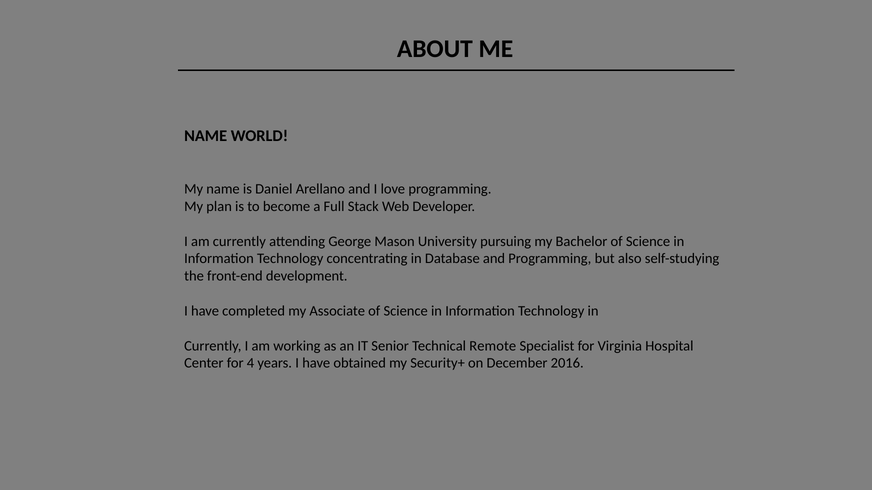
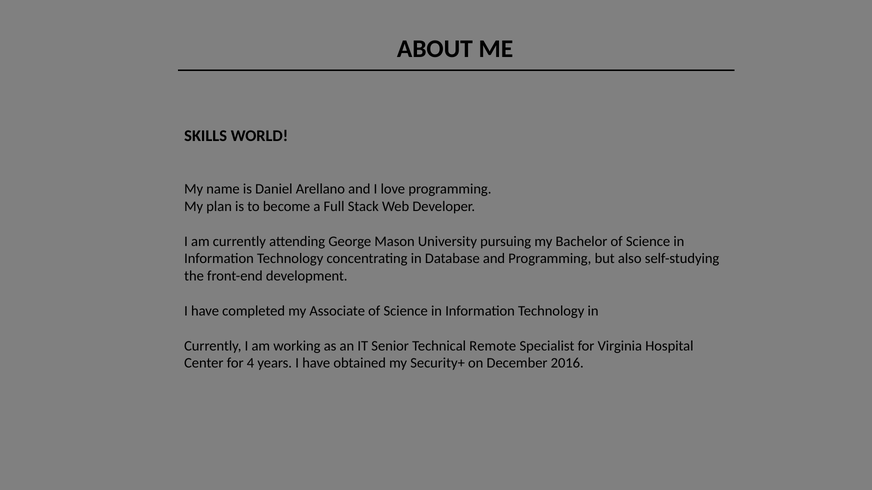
NAME at (206, 136): NAME -> SKILLS
